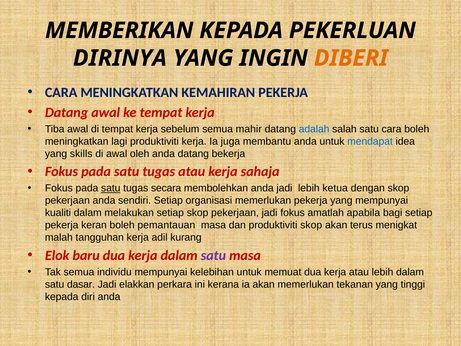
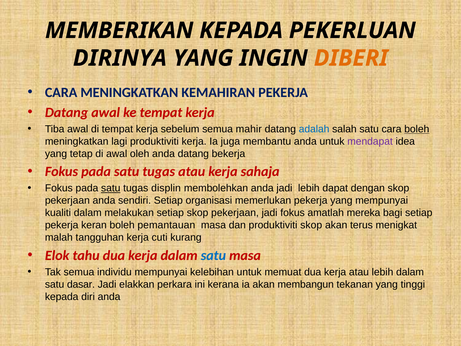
boleh at (417, 129) underline: none -> present
mendapat colour: blue -> purple
skills: skills -> tetap
secara: secara -> displin
ketua: ketua -> dapat
apabila: apabila -> mereka
adil: adil -> cuti
baru: baru -> tahu
satu at (213, 255) colour: purple -> blue
akan memerlukan: memerlukan -> membangun
